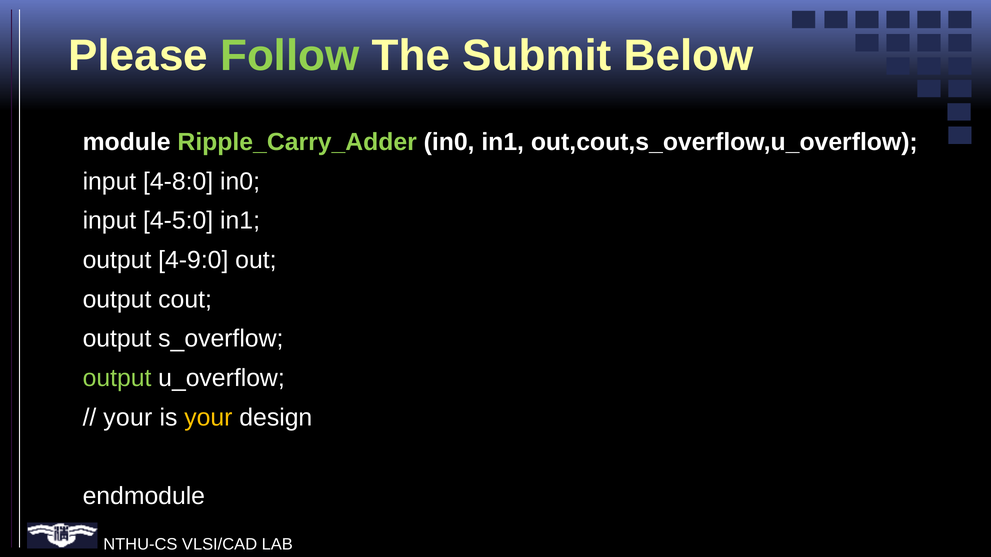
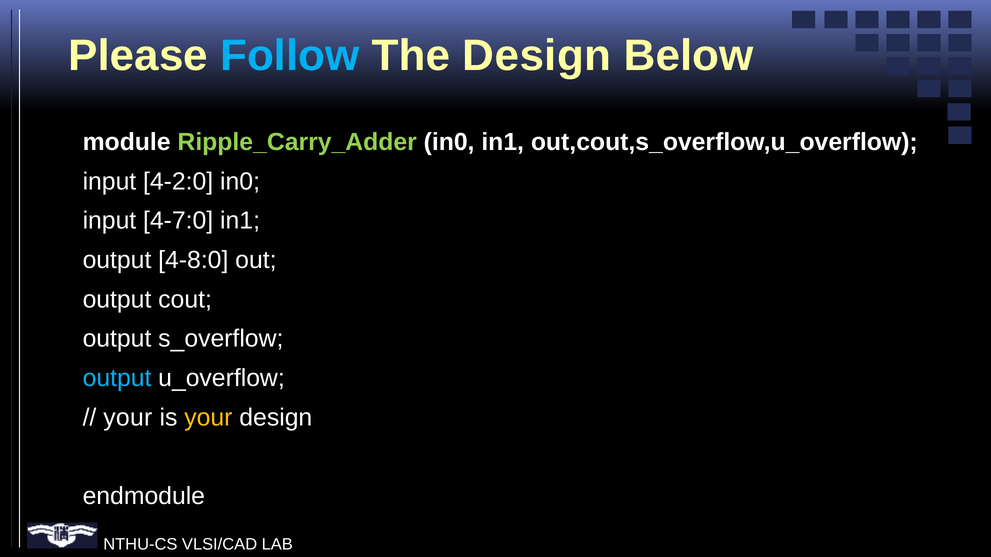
Follow colour: light green -> light blue
The Submit: Submit -> Design
4-8:0: 4-8:0 -> 4-2:0
4-5:0: 4-5:0 -> 4-7:0
4-9:0: 4-9:0 -> 4-8:0
output at (117, 378) colour: light green -> light blue
